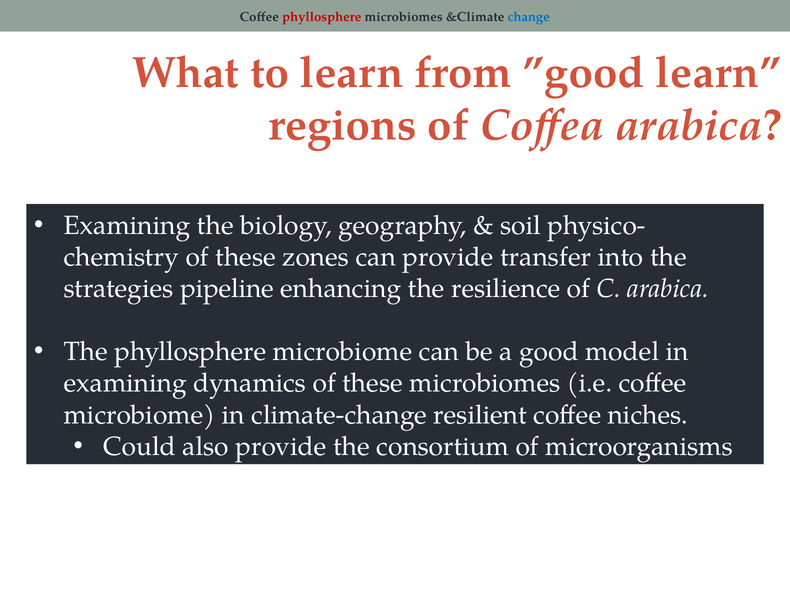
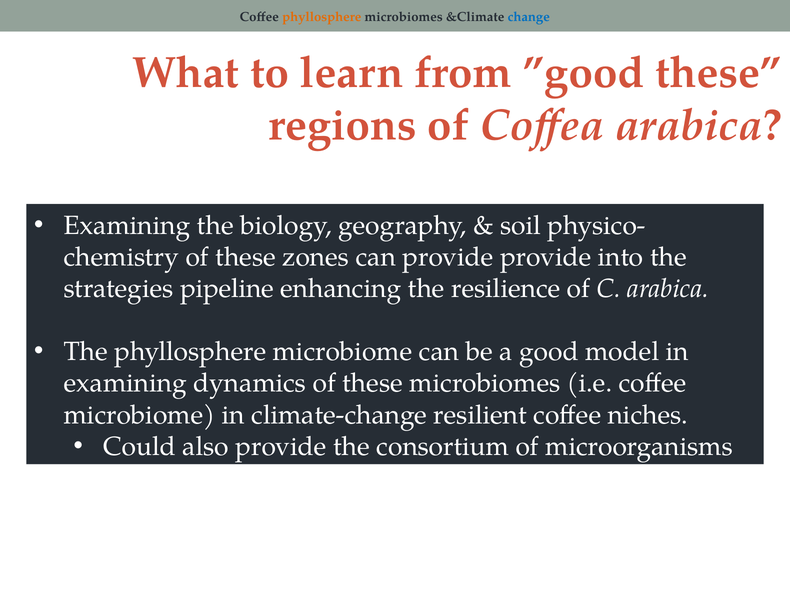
phyllosphere at (322, 17) colour: red -> orange
”good learn: learn -> these
provide transfer: transfer -> provide
